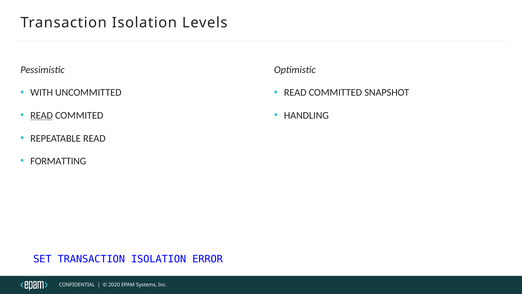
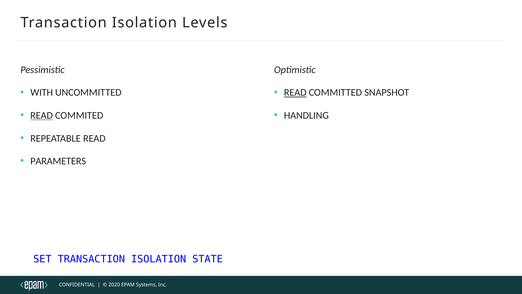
READ at (295, 92) underline: none -> present
FORMATTING: FORMATTING -> PARAMETERS
ERROR: ERROR -> STATE
